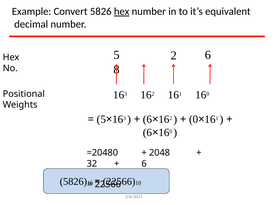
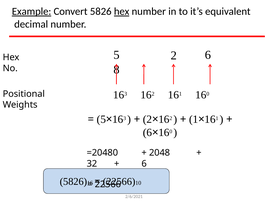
Example underline: none -> present
6 at (147, 120): 6 -> 2
0 at (194, 120): 0 -> 1
